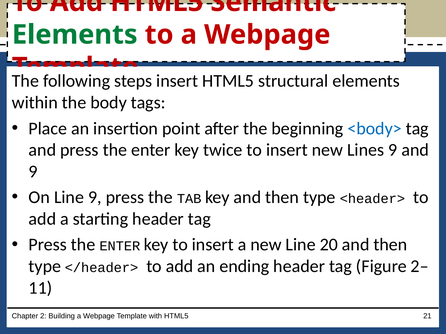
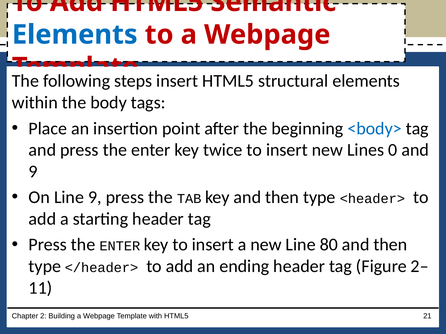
Elements at (75, 35) colour: green -> blue
Lines 9: 9 -> 0
20: 20 -> 80
